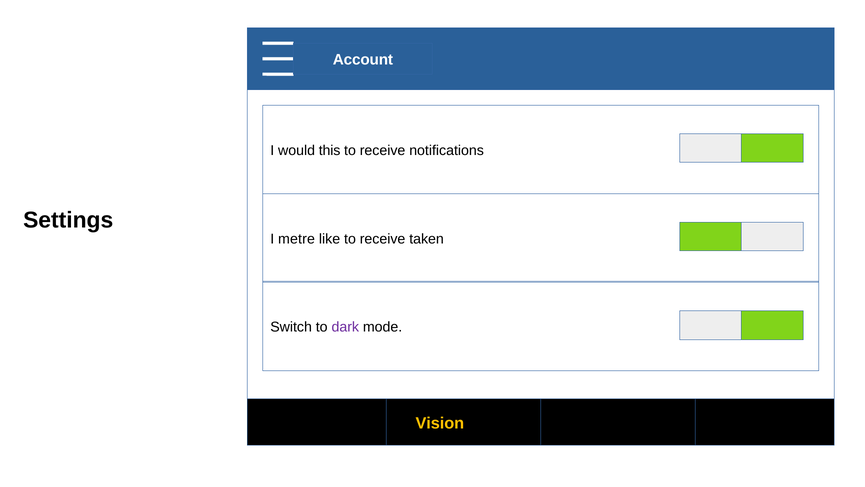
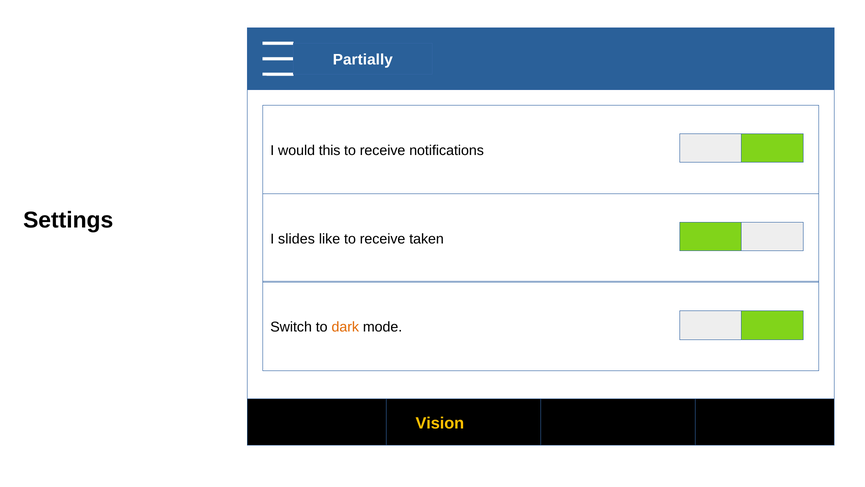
Account: Account -> Partially
metre: metre -> slides
dark colour: purple -> orange
